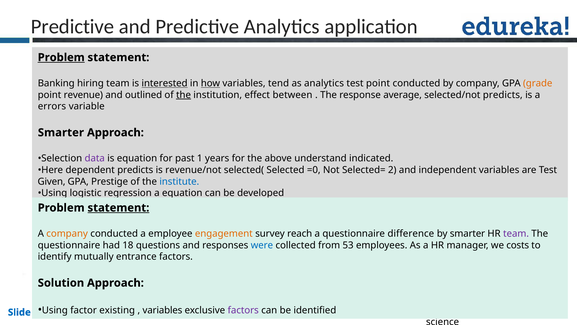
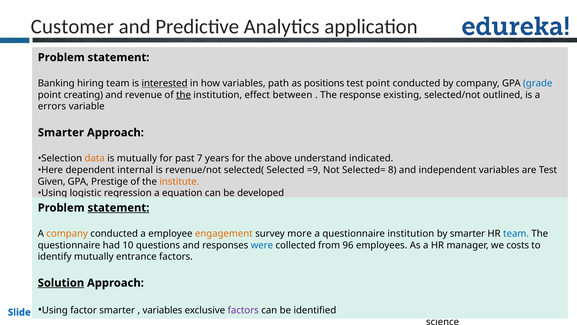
Predictive at (73, 27): Predictive -> Customer
Problem at (61, 57) underline: present -> none
how underline: present -> none
tend: tend -> path
as analytics: analytics -> positions
grade colour: orange -> blue
revenue: revenue -> creating
outlined: outlined -> revenue
average: average -> existing
selected/not predicts: predicts -> outlined
data colour: purple -> orange
is equation: equation -> mutually
1: 1 -> 7
dependent predicts: predicts -> internal
=0: =0 -> =9
2: 2 -> 8
institute colour: blue -> orange
reach: reach -> more
questionnaire difference: difference -> institution
team at (516, 233) colour: purple -> blue
18: 18 -> 10
53: 53 -> 96
Solution underline: none -> present
factor existing: existing -> smarter
